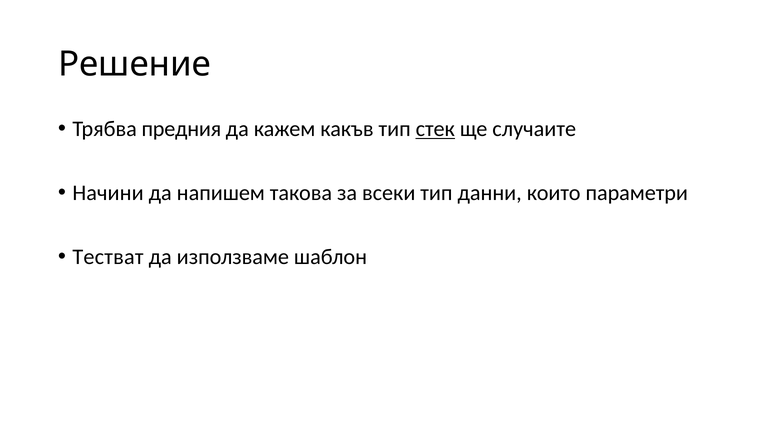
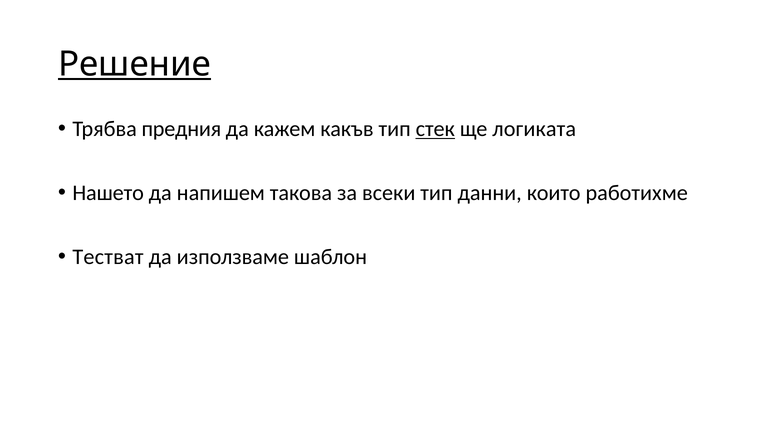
Решение underline: none -> present
случаите: случаите -> логиката
Начини: Начини -> Нашето
параметри: параметри -> работихме
